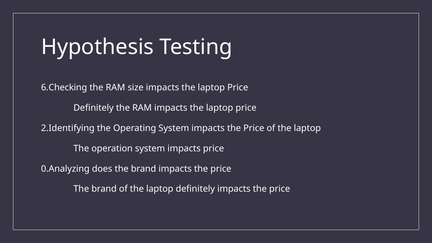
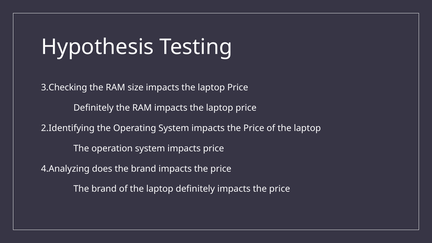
6.Checking: 6.Checking -> 3.Checking
0.Analyzing: 0.Analyzing -> 4.Analyzing
